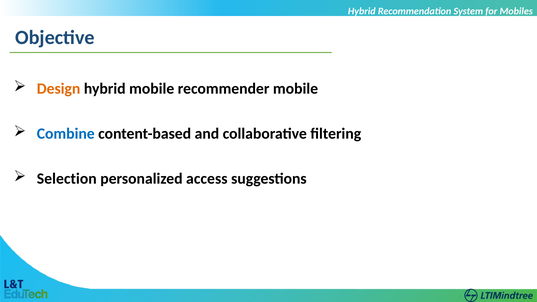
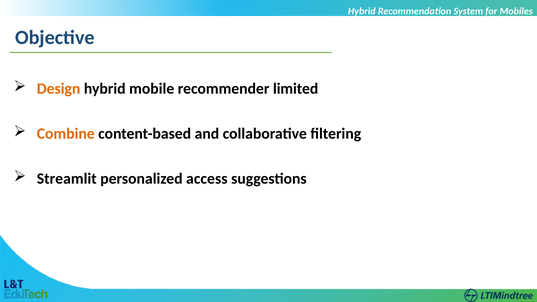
recommender mobile: mobile -> limited
Combine colour: blue -> orange
Selection: Selection -> Streamlit
